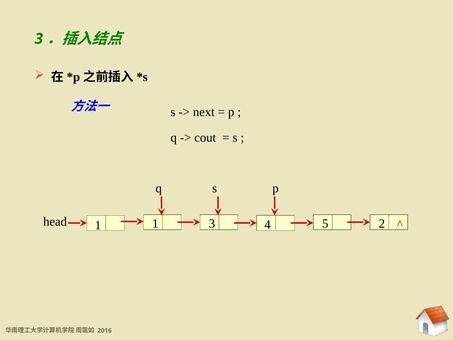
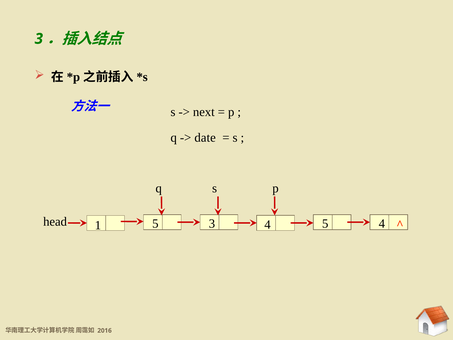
cout: cout -> date
5 2: 2 -> 4
1 1: 1 -> 5
